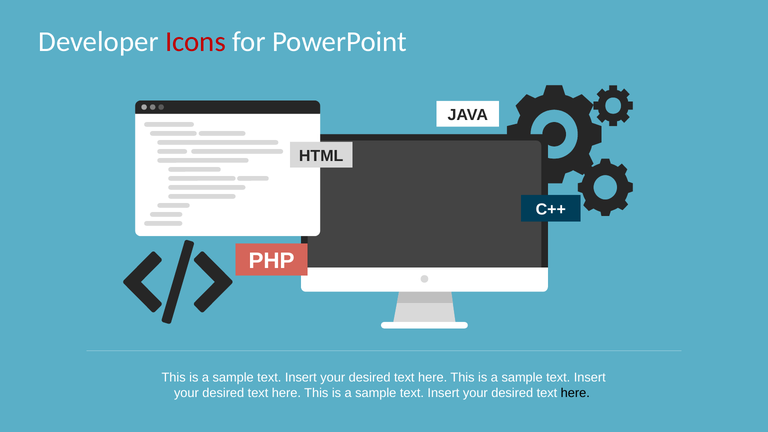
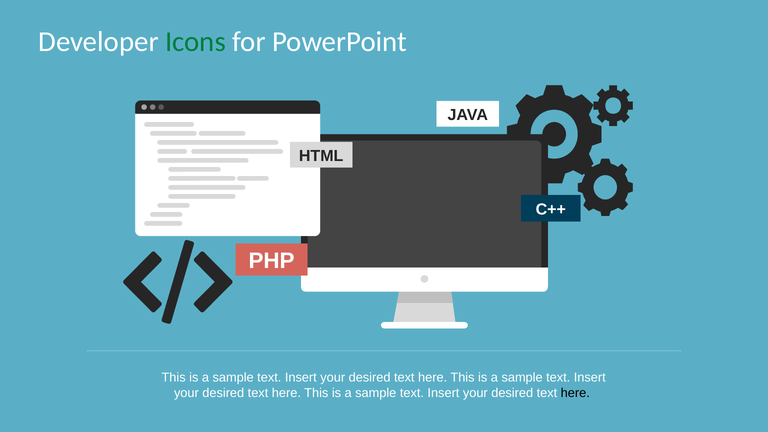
Icons colour: red -> green
